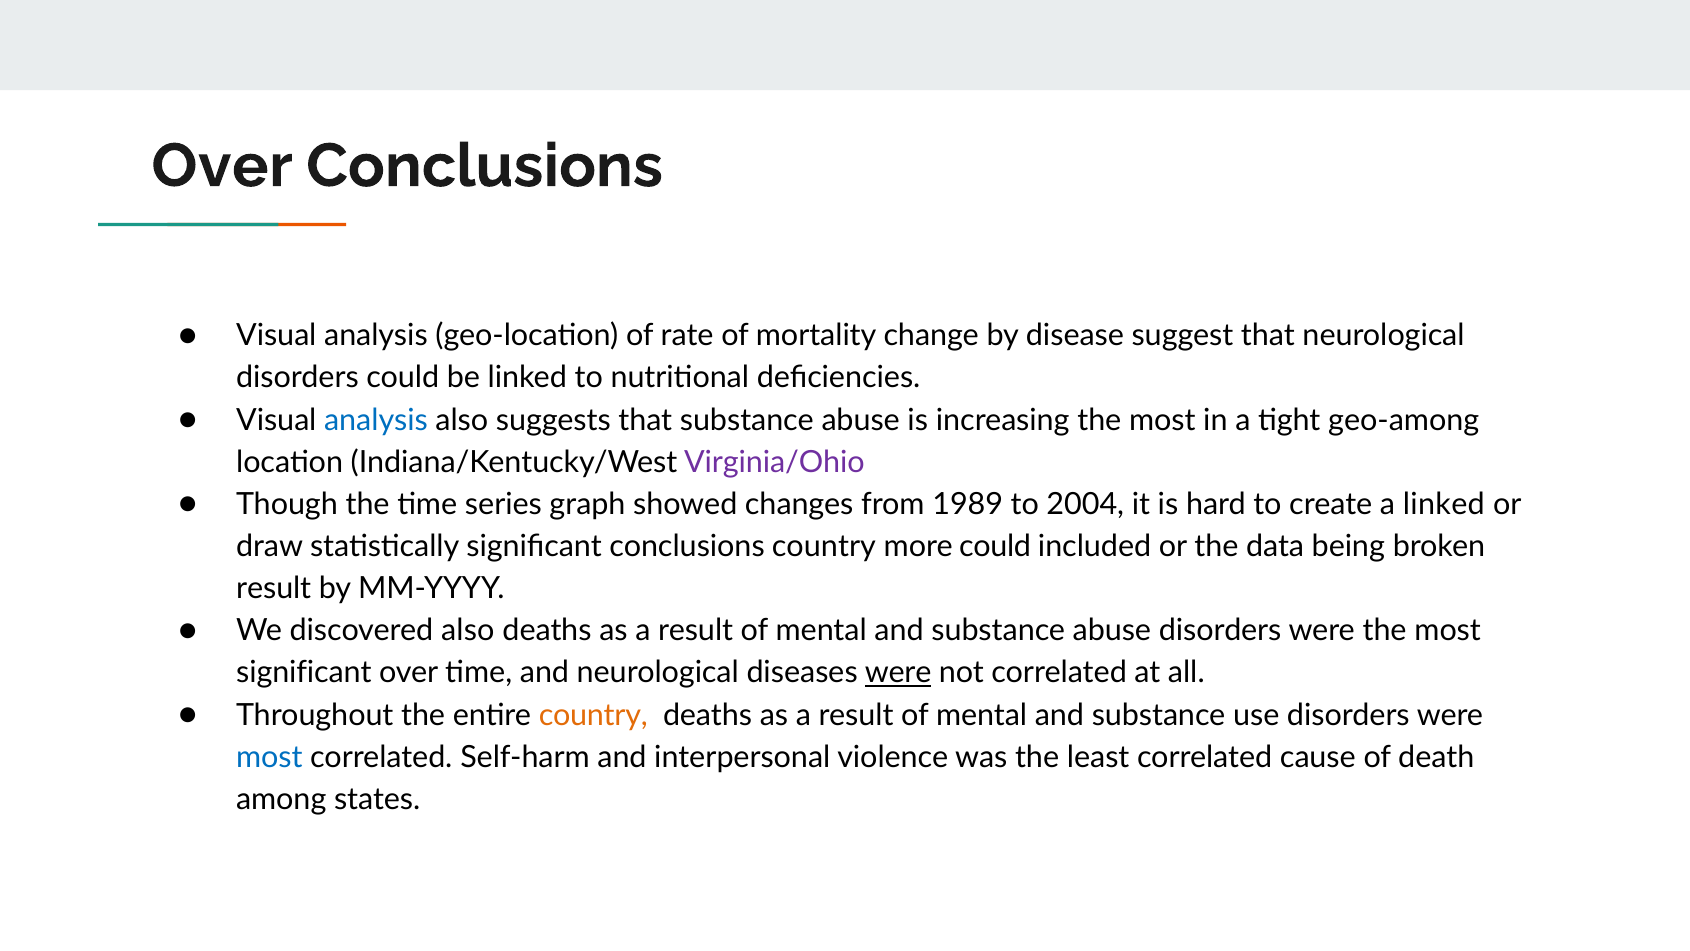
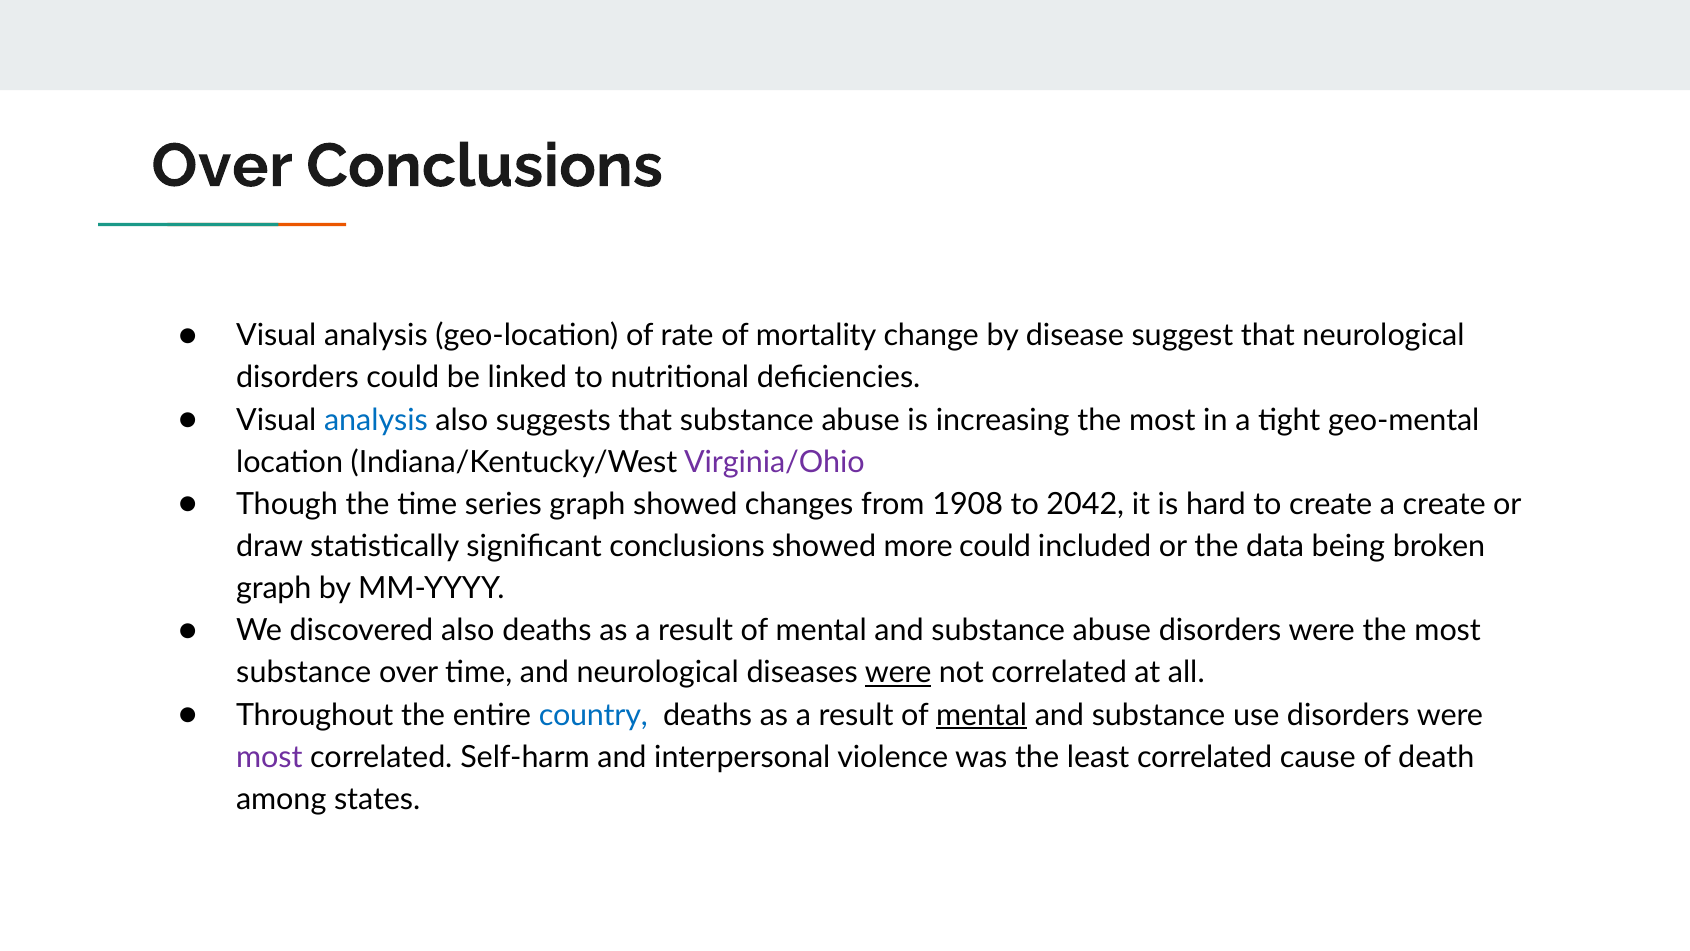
geo-among: geo-among -> geo-mental
1989: 1989 -> 1908
2004: 2004 -> 2042
a linked: linked -> create
conclusions country: country -> showed
result at (274, 588): result -> graph
significant at (304, 673): significant -> substance
country at (593, 715) colour: orange -> blue
mental at (982, 715) underline: none -> present
most at (269, 757) colour: blue -> purple
